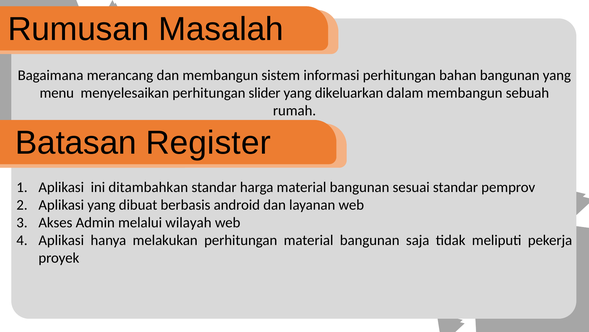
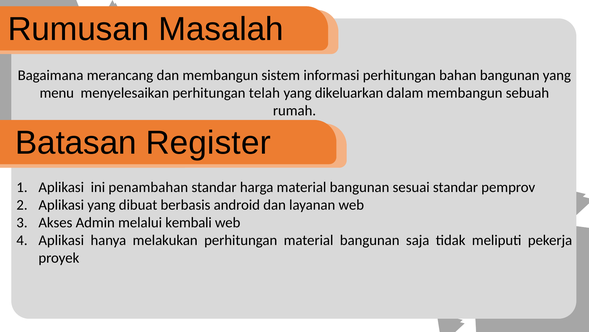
slider: slider -> telah
ditambahkan: ditambahkan -> penambahan
wilayah: wilayah -> kembali
